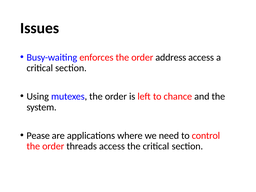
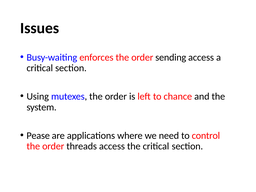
address: address -> sending
